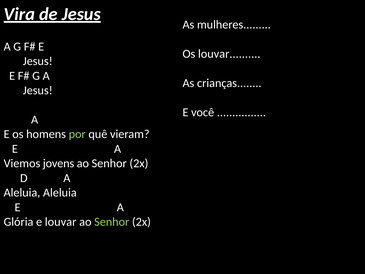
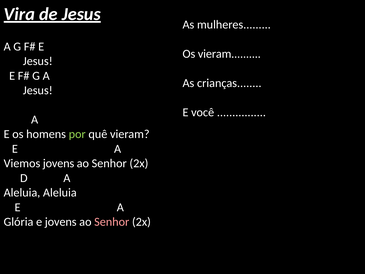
Os louvar: louvar -> vieram
e louvar: louvar -> jovens
Senhor at (112, 222) colour: light green -> pink
